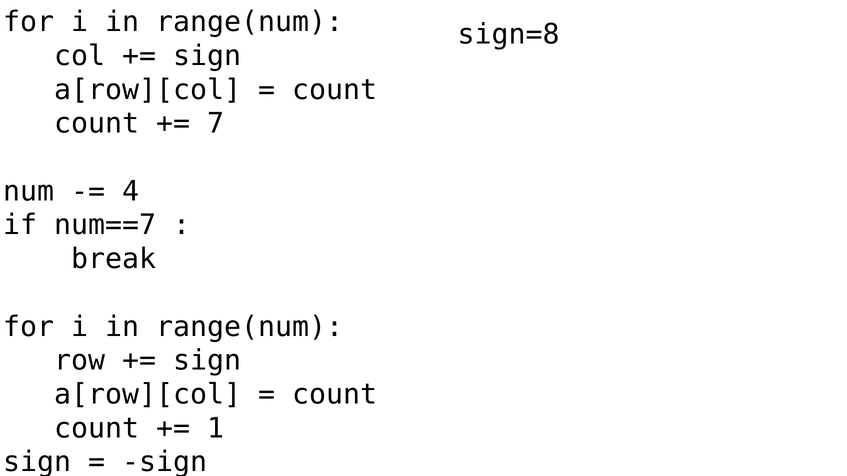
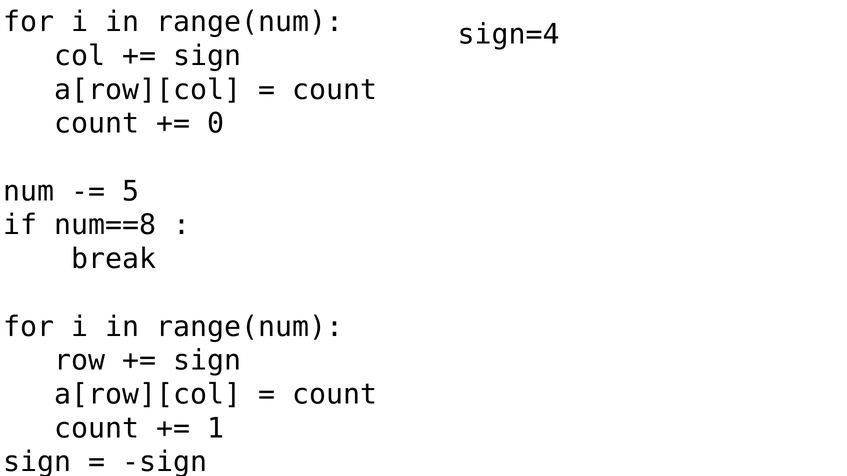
sign=8: sign=8 -> sign=4
7: 7 -> 0
4: 4 -> 5
num==7: num==7 -> num==8
